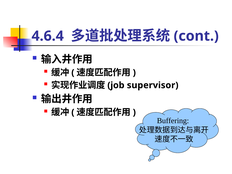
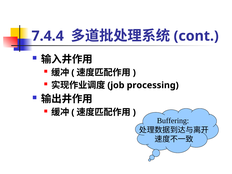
4.6.4: 4.6.4 -> 7.4.4
supervisor: supervisor -> processing
